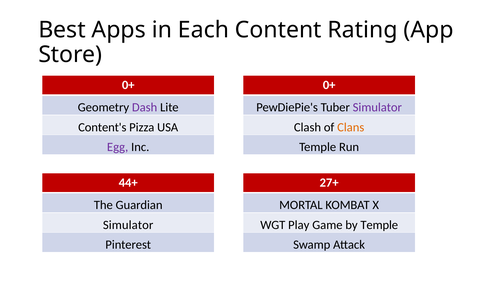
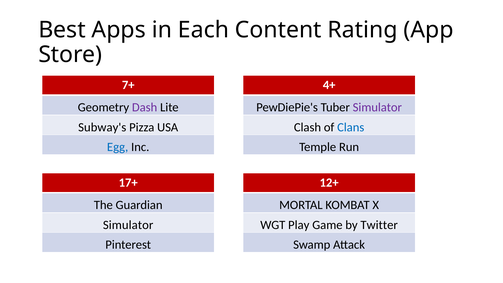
0+ at (128, 85): 0+ -> 7+
0+ at (329, 85): 0+ -> 4+
Content's: Content's -> Subway's
Clans colour: orange -> blue
Egg colour: purple -> blue
44+: 44+ -> 17+
27+: 27+ -> 12+
by Temple: Temple -> Twitter
